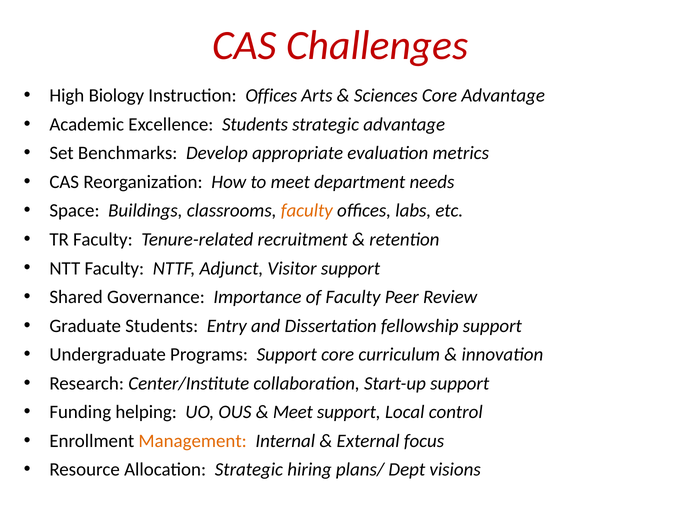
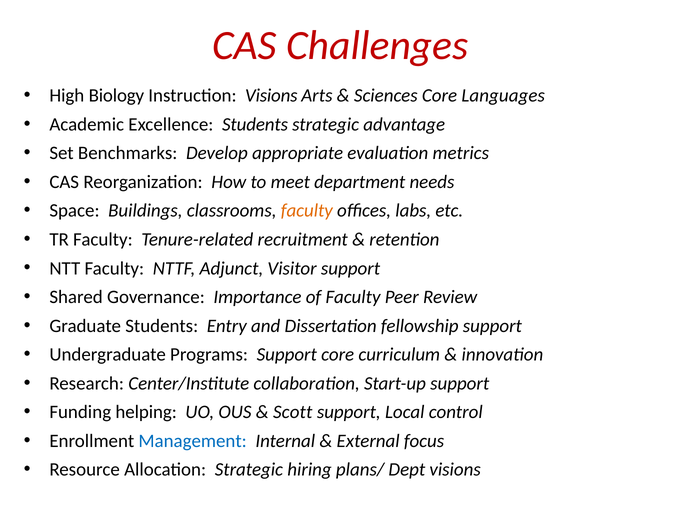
Instruction Offices: Offices -> Visions
Core Advantage: Advantage -> Languages
Meet at (293, 412): Meet -> Scott
Management colour: orange -> blue
